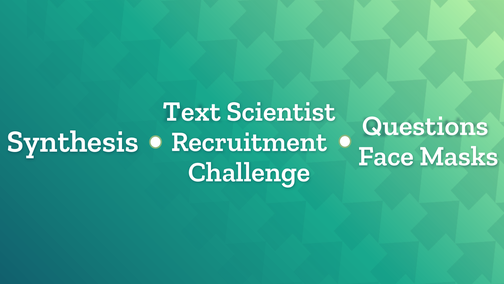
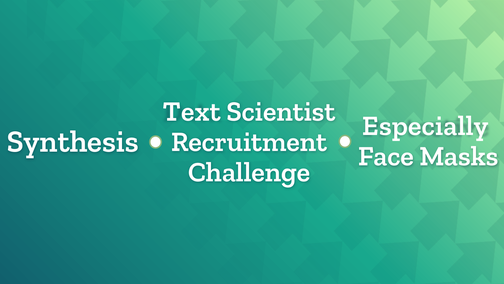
Questions: Questions -> Especially
